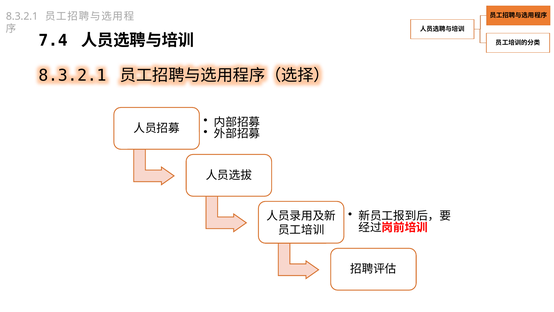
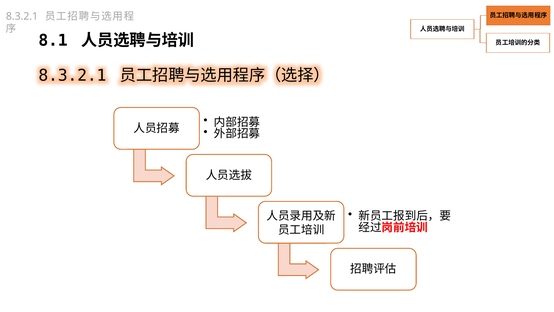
7.4: 7.4 -> 8.1
